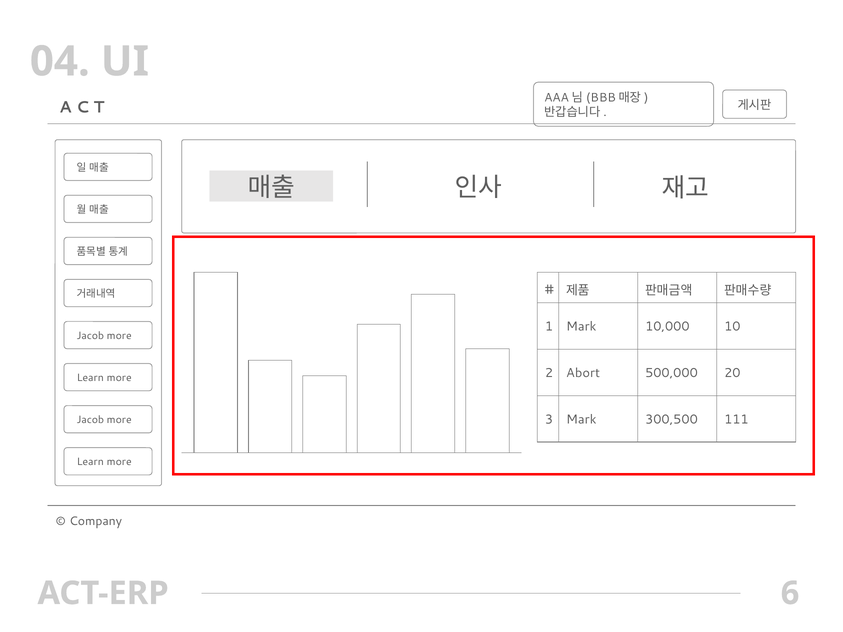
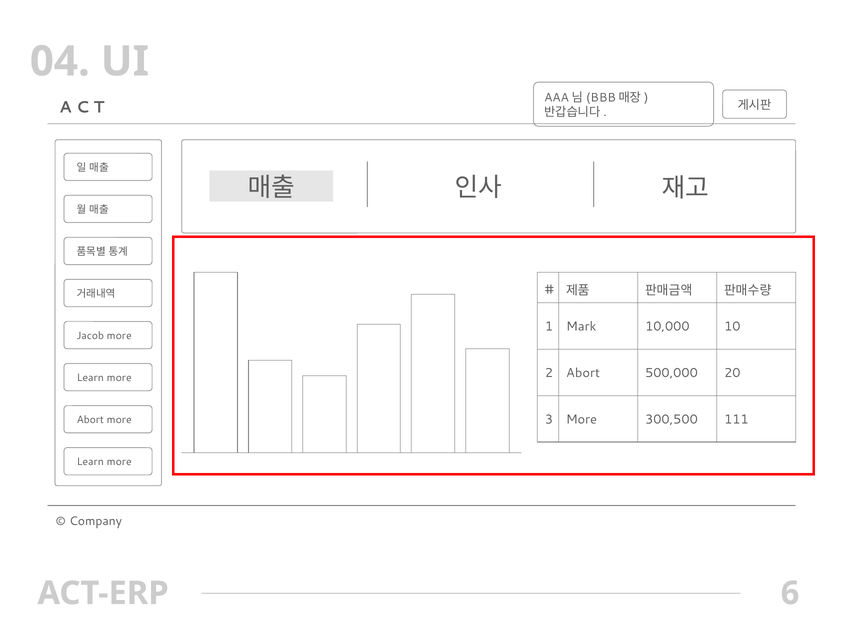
3 Mark: Mark -> More
Jacob at (90, 420): Jacob -> Abort
